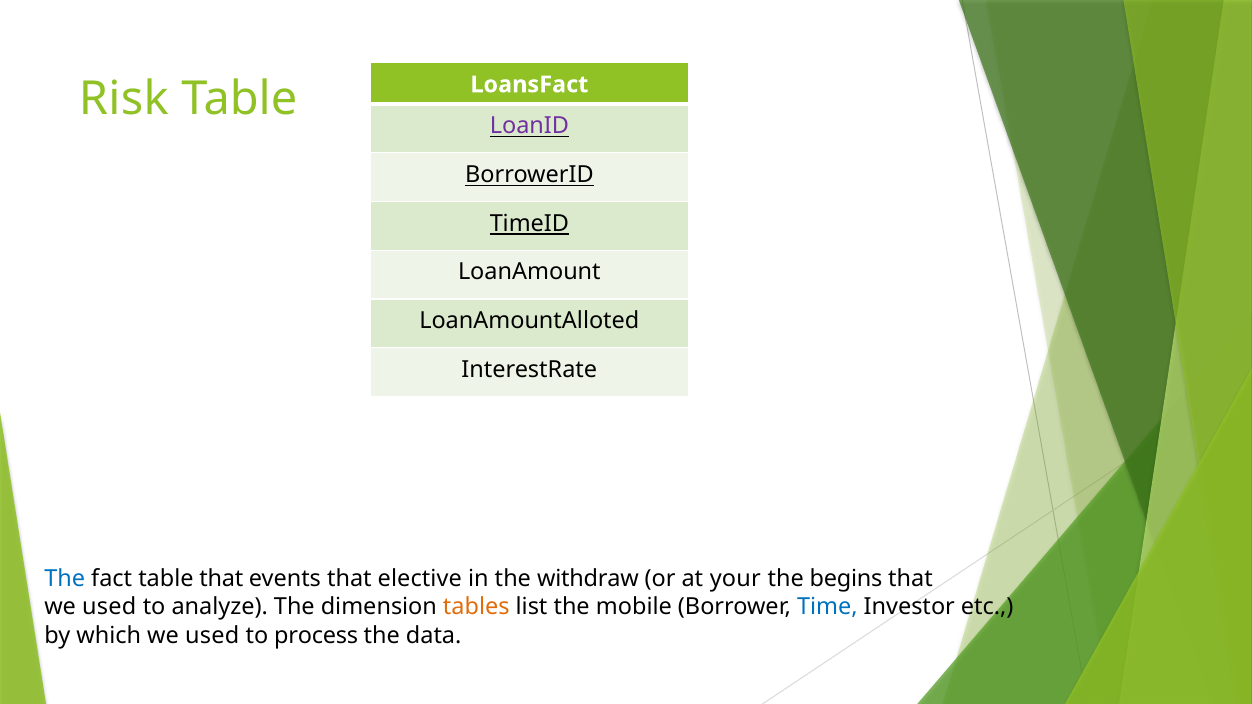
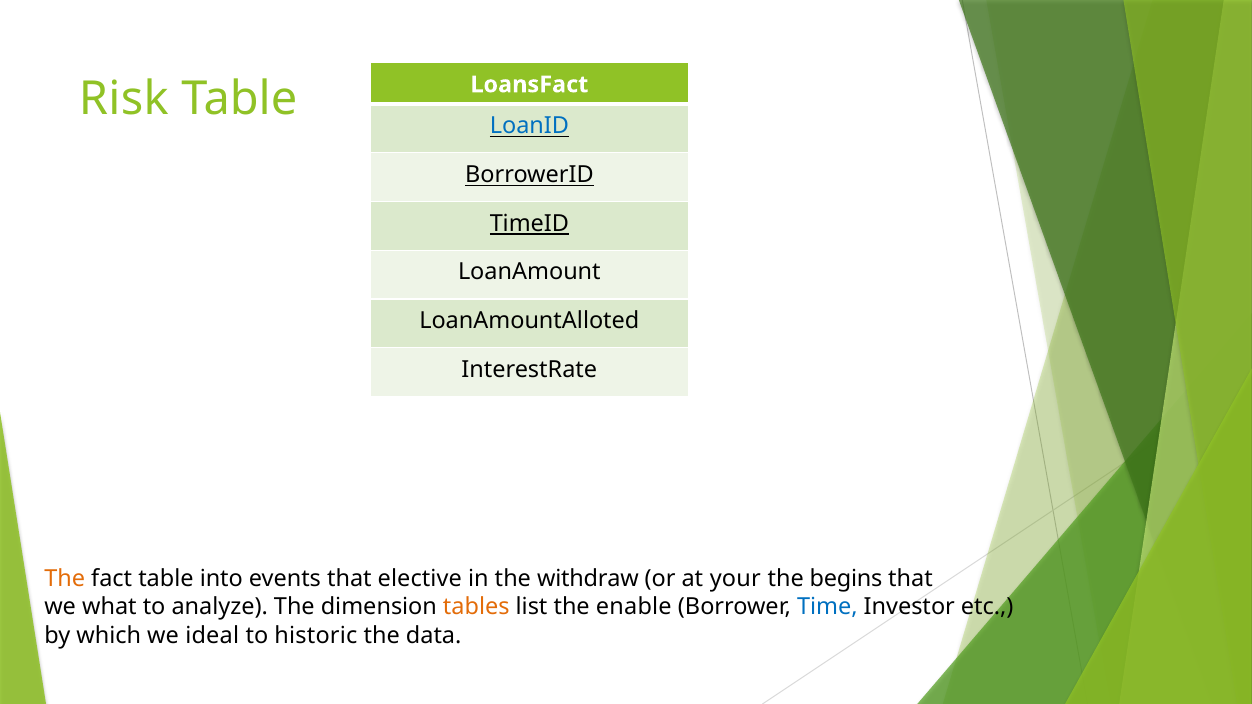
LoanID colour: purple -> blue
The at (65, 579) colour: blue -> orange
table that: that -> into
used at (109, 607): used -> what
mobile: mobile -> enable
which we used: used -> ideal
process: process -> historic
